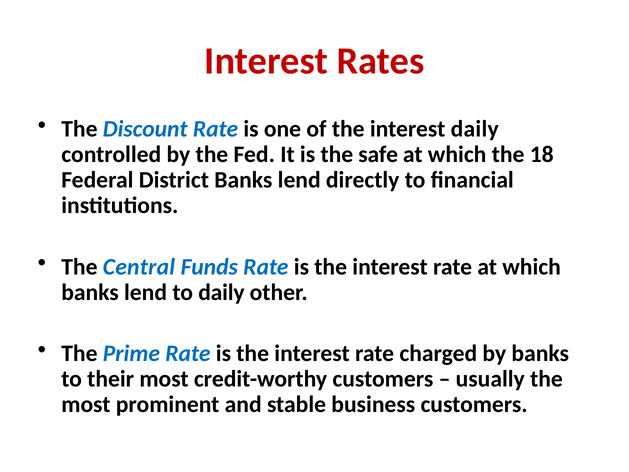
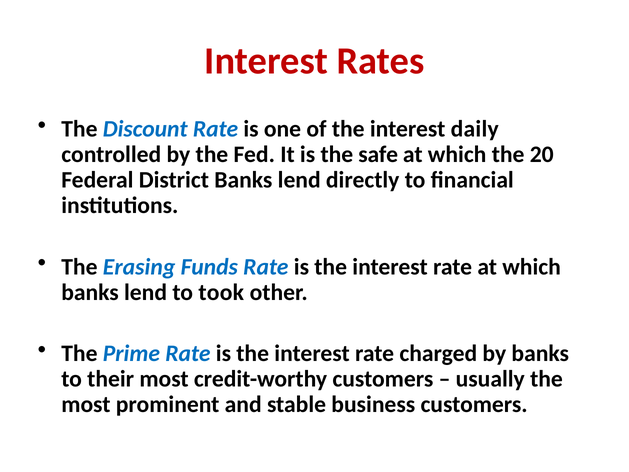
18: 18 -> 20
Central: Central -> Erasing
to daily: daily -> took
